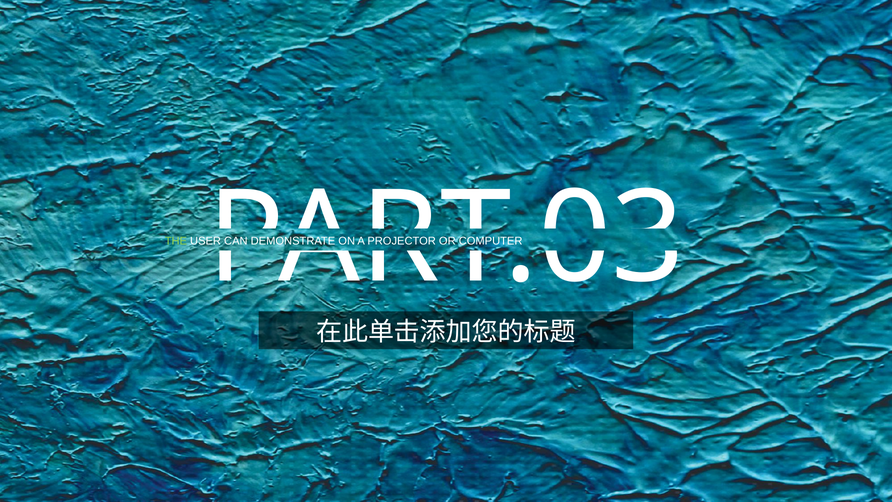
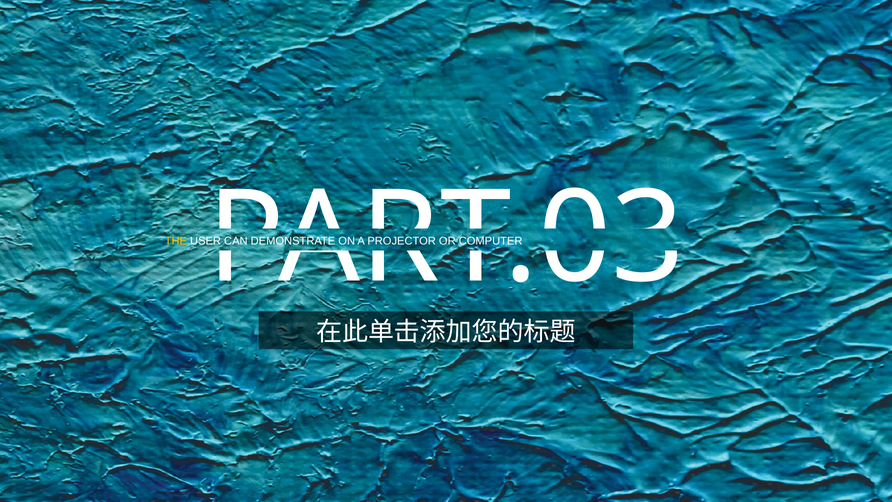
THE colour: light green -> yellow
